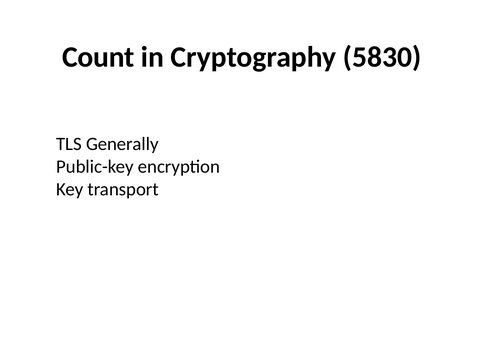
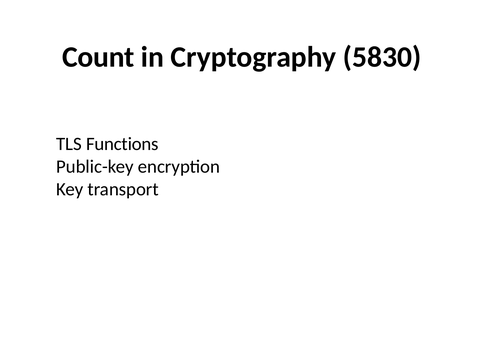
Generally: Generally -> Functions
